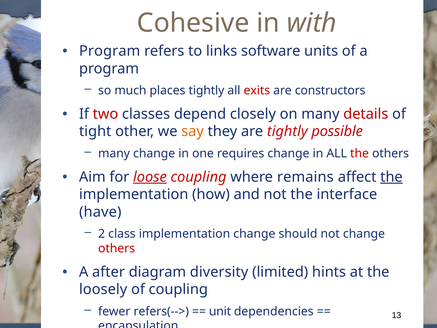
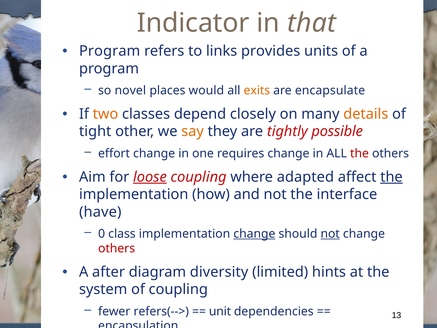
Cohesive: Cohesive -> Indicator
with: with -> that
software: software -> provides
much: much -> novel
places tightly: tightly -> would
exits colour: red -> orange
constructors: constructors -> encapsulate
two colour: red -> orange
details colour: red -> orange
many at (114, 153): many -> effort
remains: remains -> adapted
2: 2 -> 0
change at (254, 234) underline: none -> present
not at (330, 234) underline: none -> present
loosely: loosely -> system
